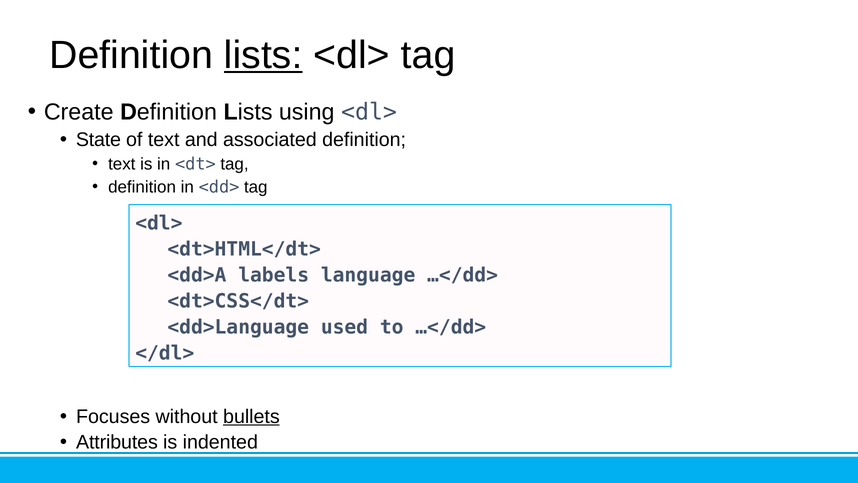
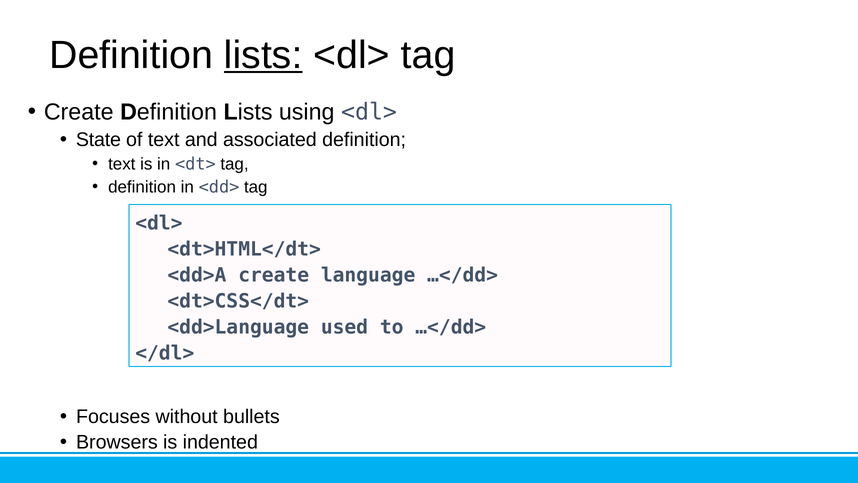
<dd>A labels: labels -> create
bullets underline: present -> none
Attributes: Attributes -> Browsers
